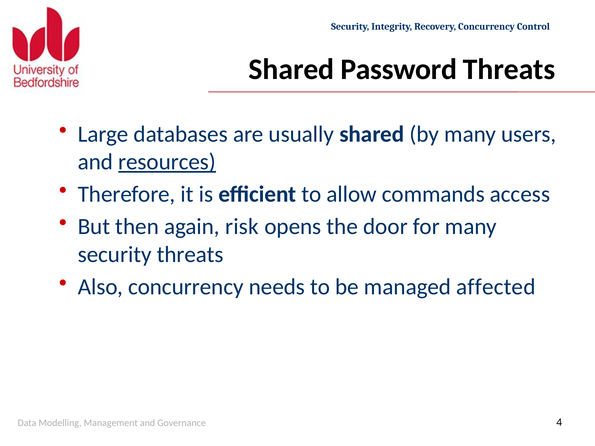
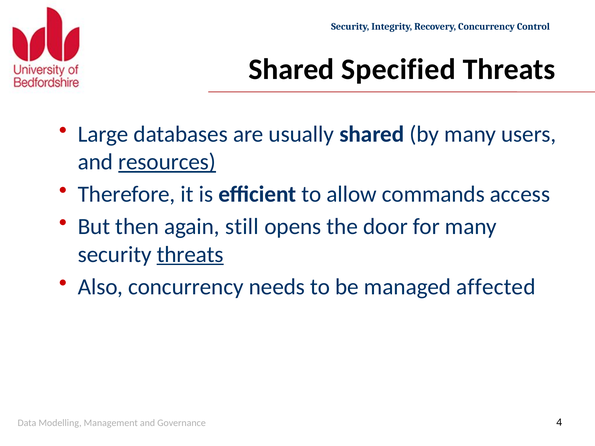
Password: Password -> Specified
risk: risk -> still
threats at (190, 255) underline: none -> present
